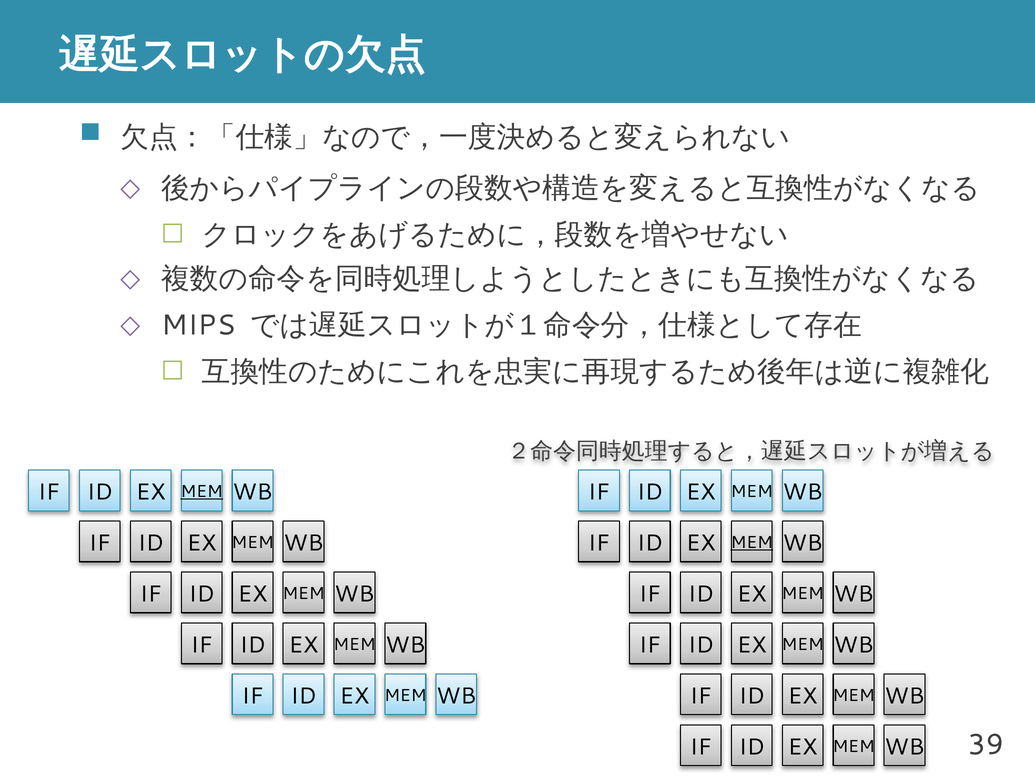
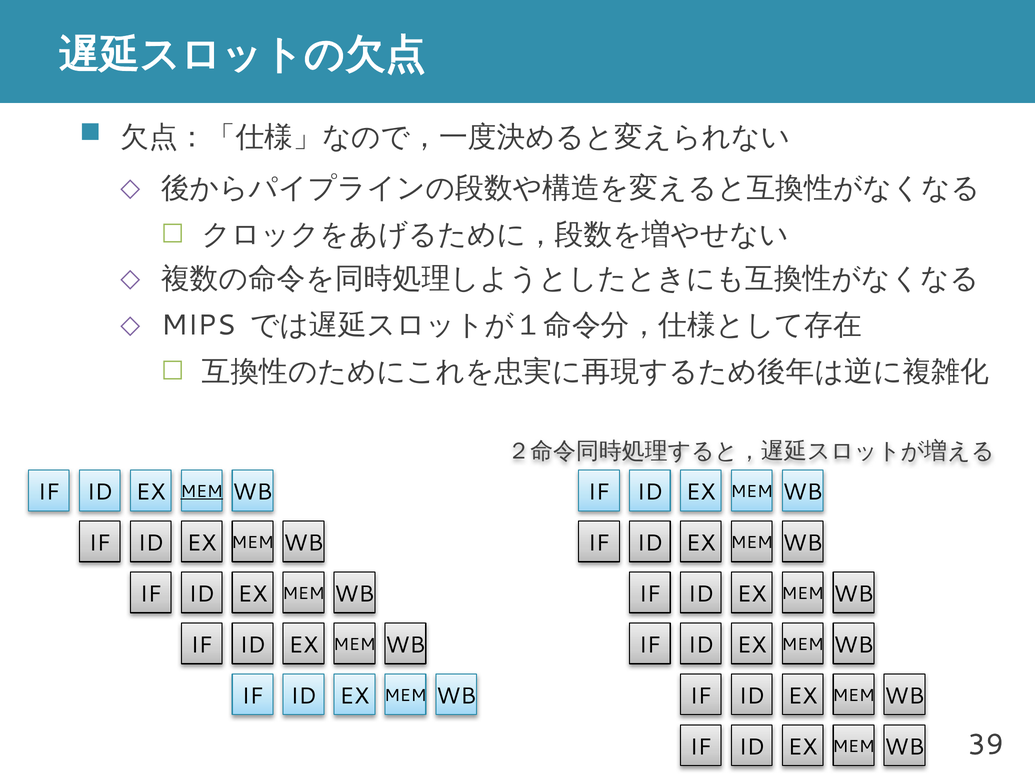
MEM at (752, 542) underline: present -> none
